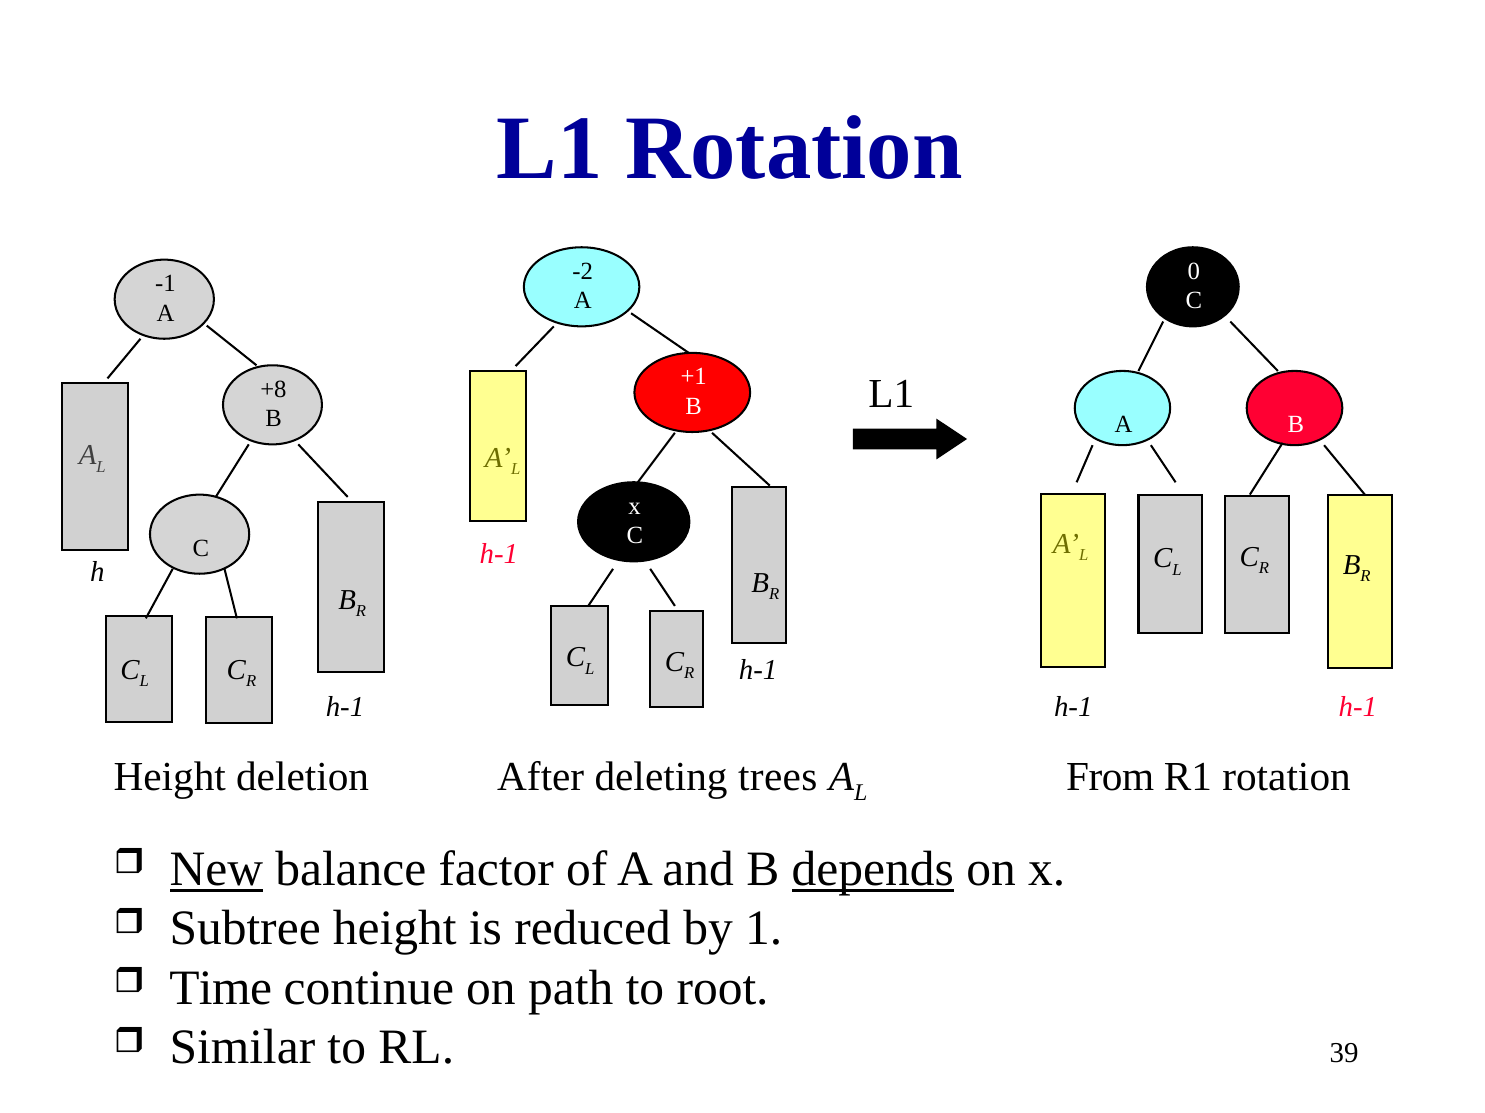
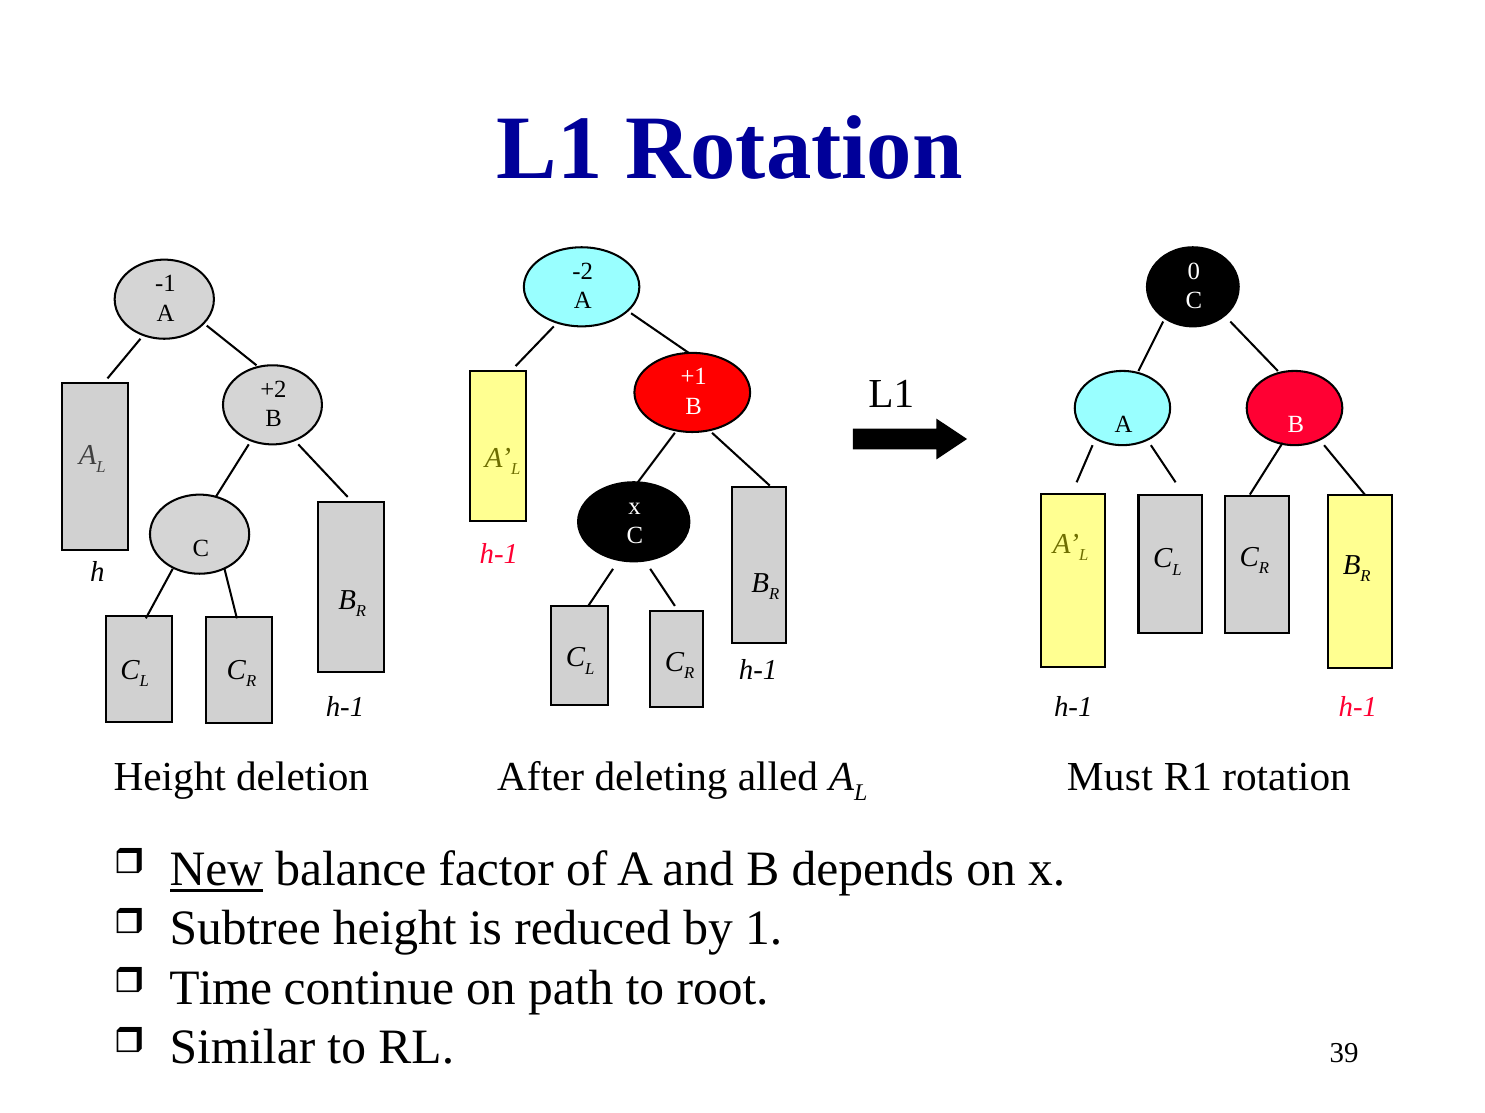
+8: +8 -> +2
trees: trees -> alled
From: From -> Must
depends underline: present -> none
